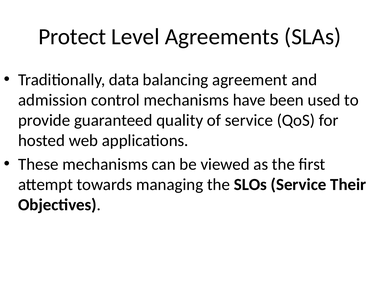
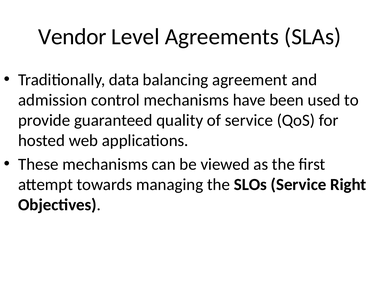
Protect: Protect -> Vendor
Their: Their -> Right
